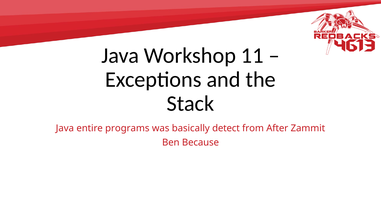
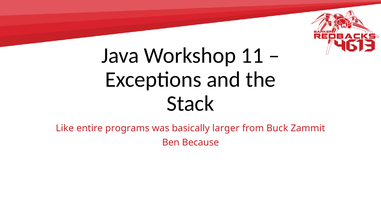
Java at (65, 128): Java -> Like
detect: detect -> larger
After: After -> Buck
